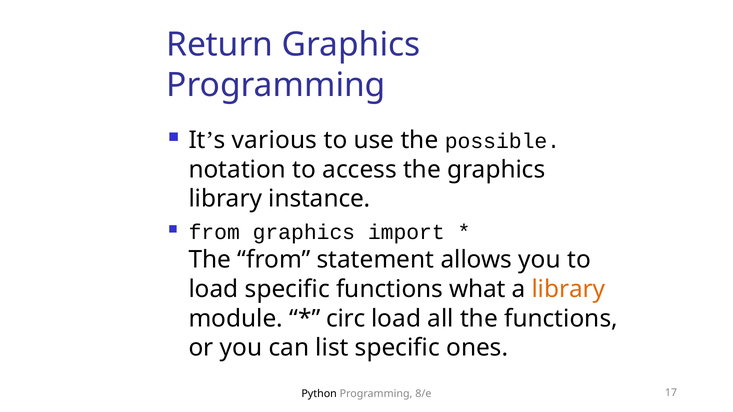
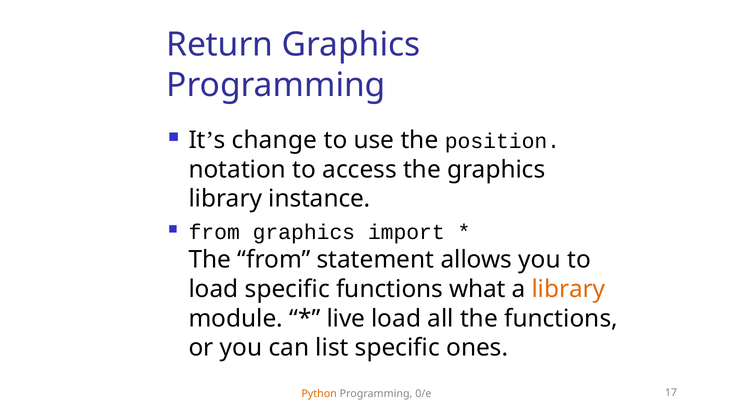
various: various -> change
possible: possible -> position
circ: circ -> live
Python colour: black -> orange
8/e: 8/e -> 0/e
